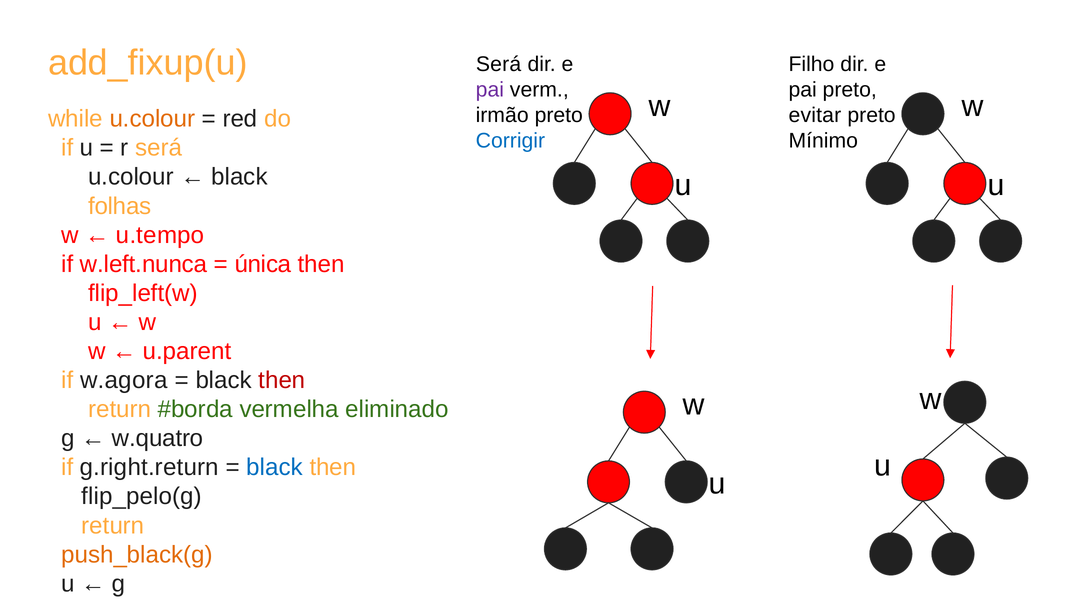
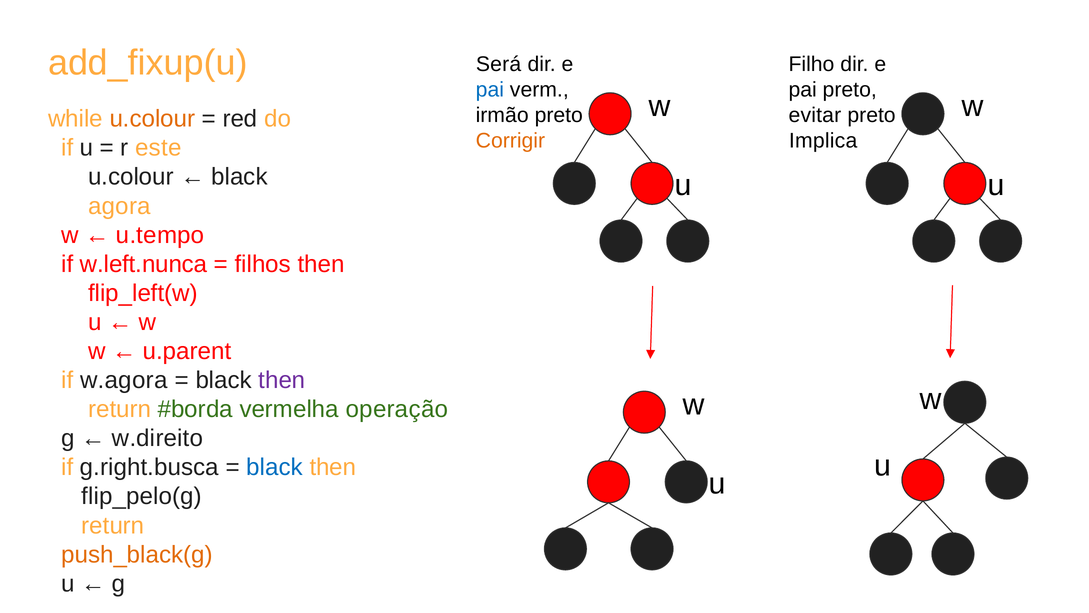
pai at (490, 90) colour: purple -> blue
Corrigir colour: blue -> orange
Mínimo: Mínimo -> Implica
r será: será -> este
folhas: folhas -> agora
única: única -> filhos
then at (282, 380) colour: red -> purple
eliminado: eliminado -> operação
w.quatro: w.quatro -> w.direito
g.right.return: g.right.return -> g.right.busca
